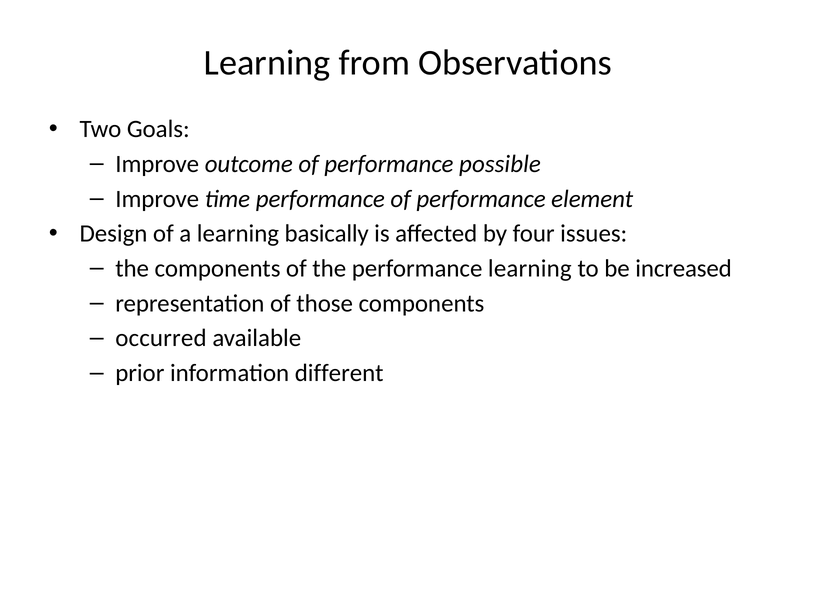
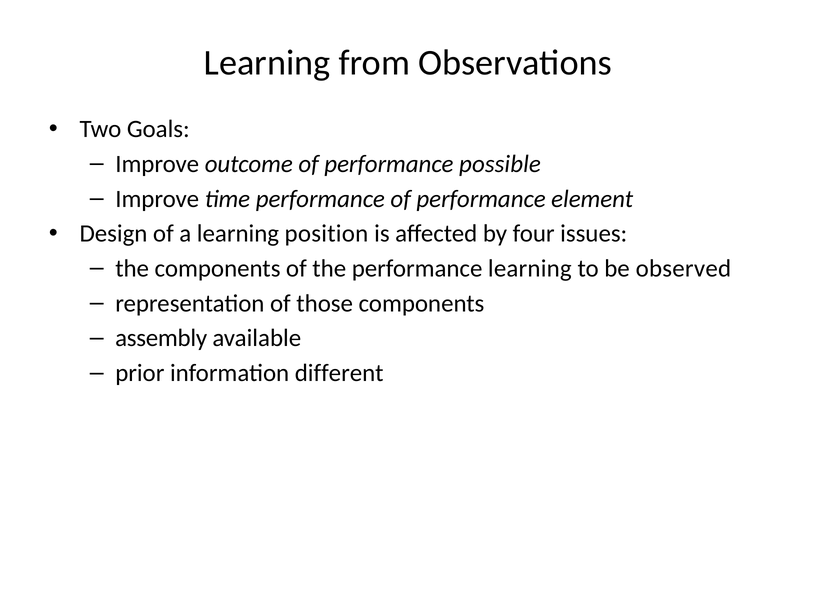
basically: basically -> position
increased: increased -> observed
occurred: occurred -> assembly
